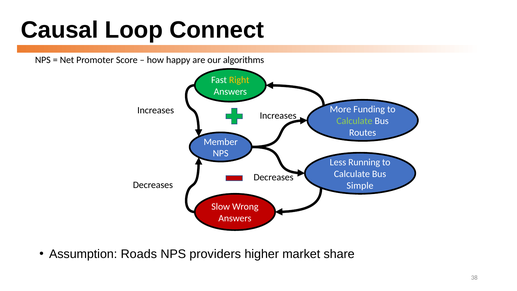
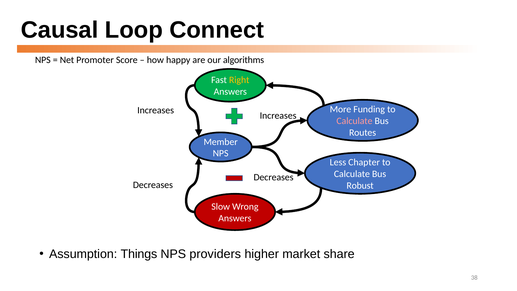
Calculate at (354, 121) colour: light green -> pink
Running: Running -> Chapter
Simple: Simple -> Robust
Roads: Roads -> Things
